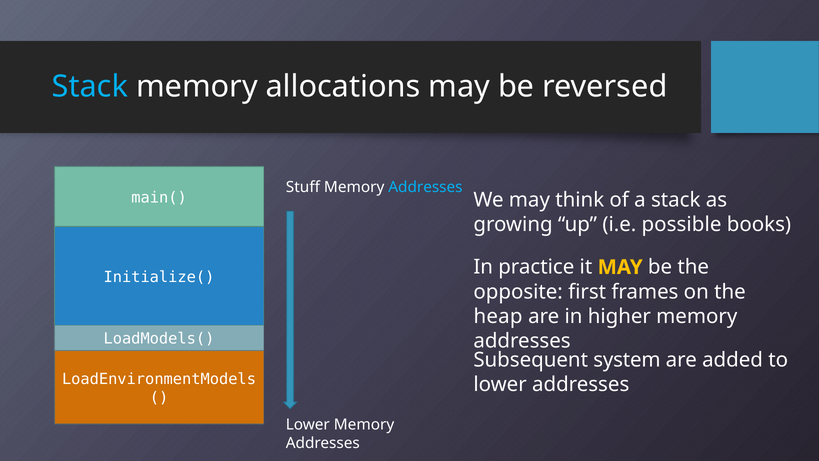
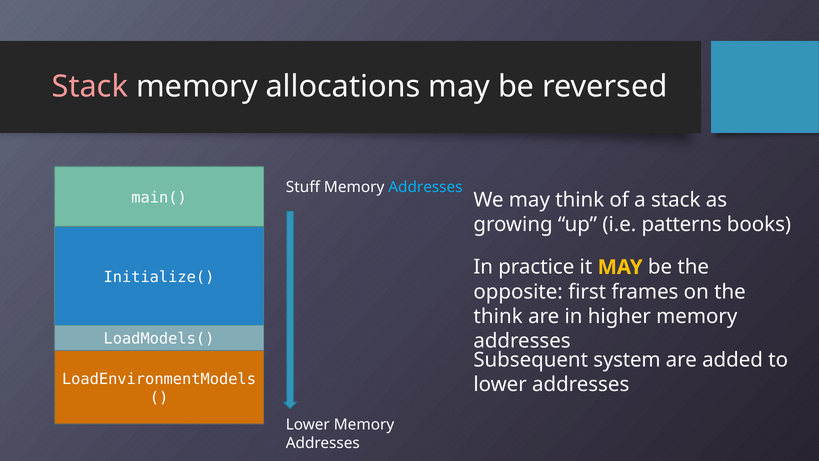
Stack at (90, 87) colour: light blue -> pink
possible: possible -> patterns
heap at (498, 316): heap -> think
